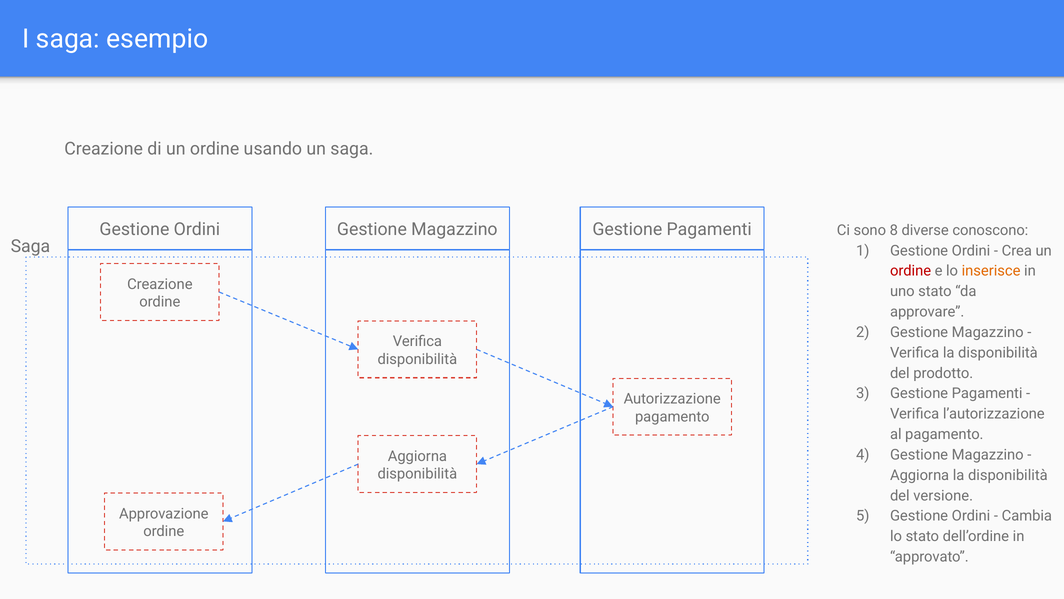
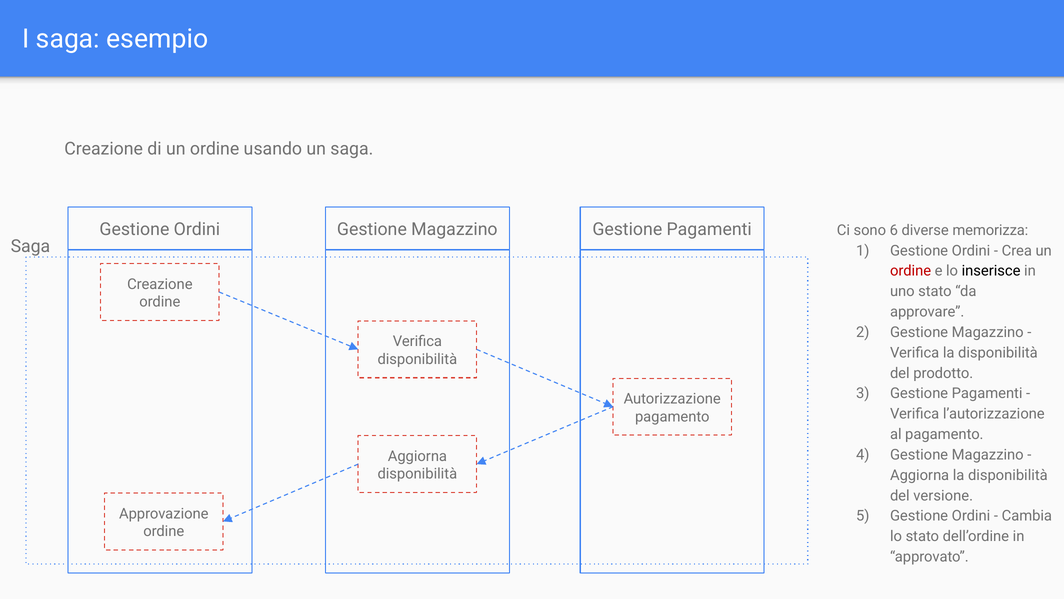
8: 8 -> 6
conoscono: conoscono -> memorizza
inserisce colour: orange -> black
